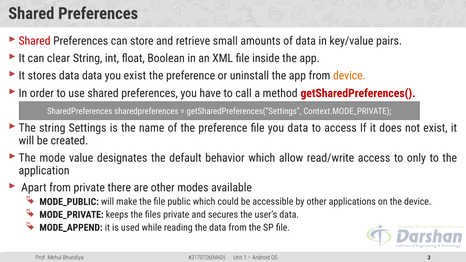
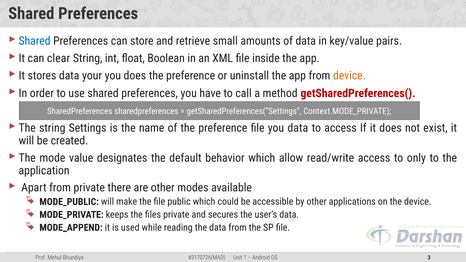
Shared at (35, 41) colour: red -> blue
data data: data -> your
you exist: exist -> does
